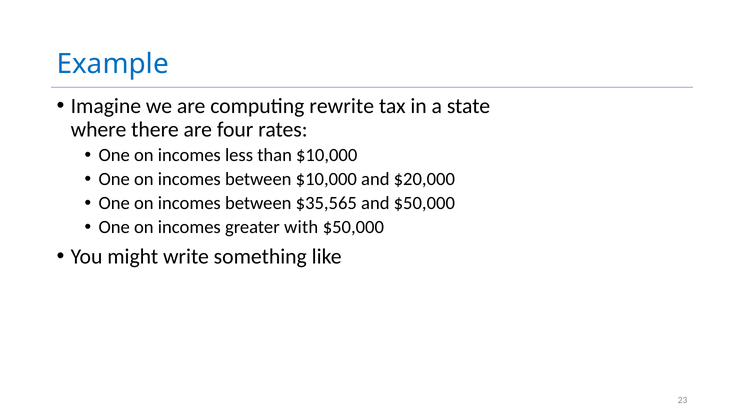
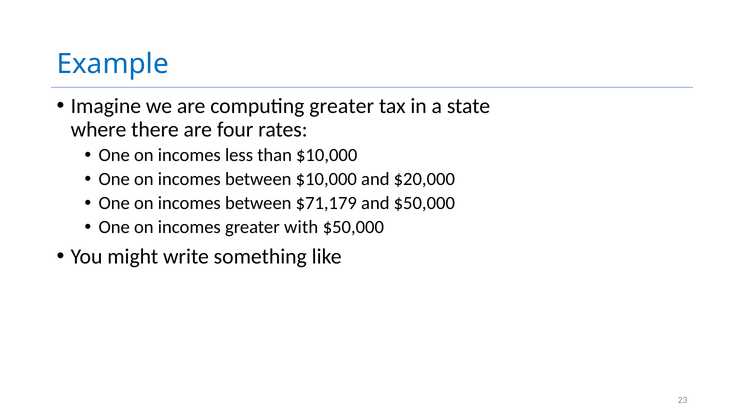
computing rewrite: rewrite -> greater
$35,565: $35,565 -> $71,179
